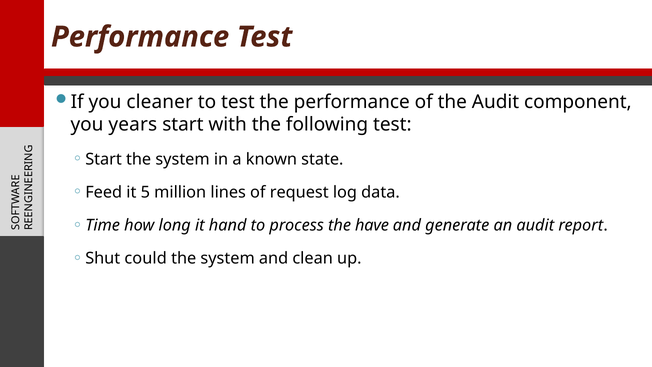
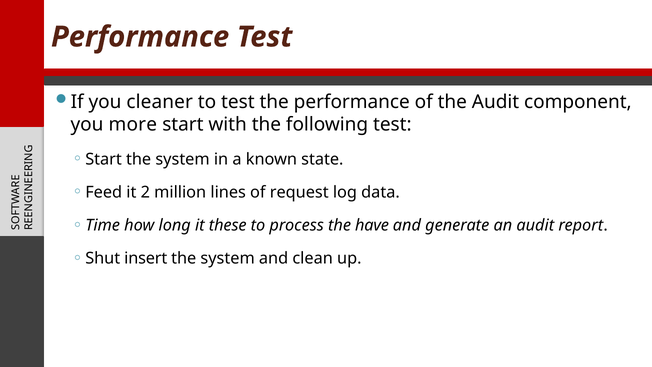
years: years -> more
5: 5 -> 2
hand: hand -> these
could: could -> insert
